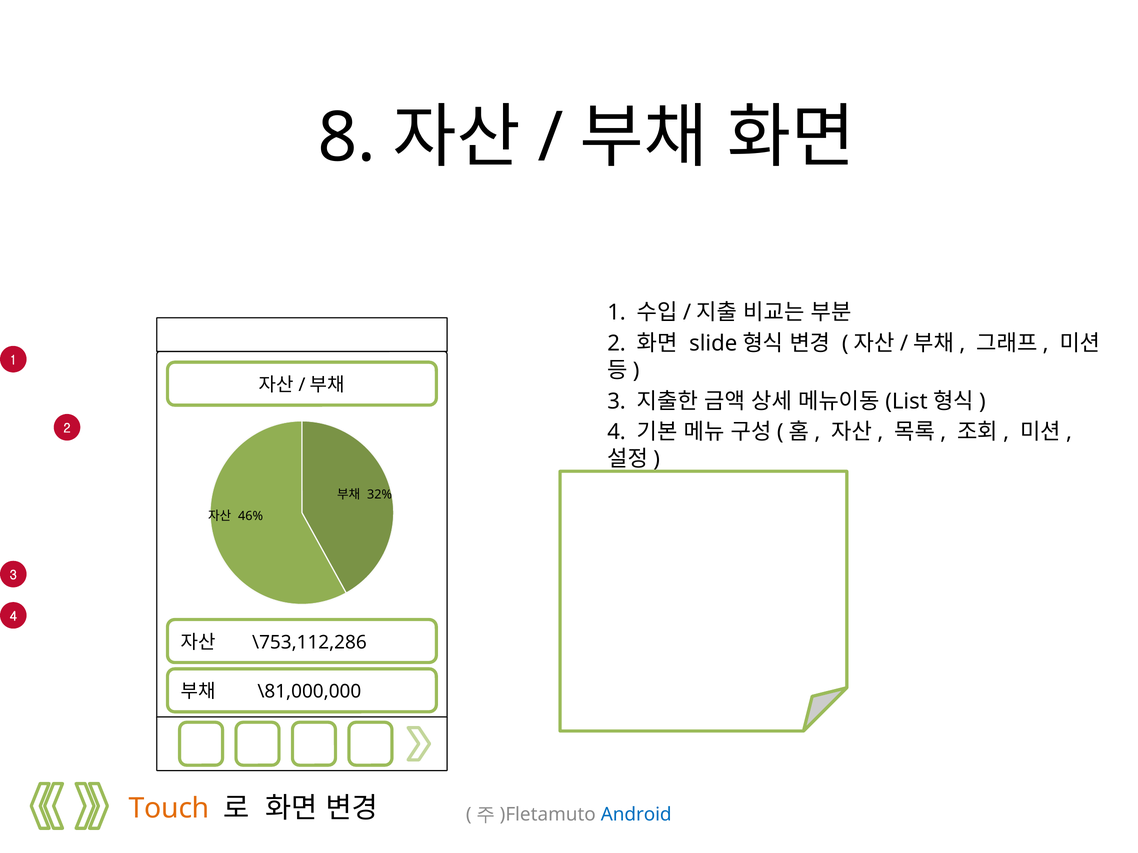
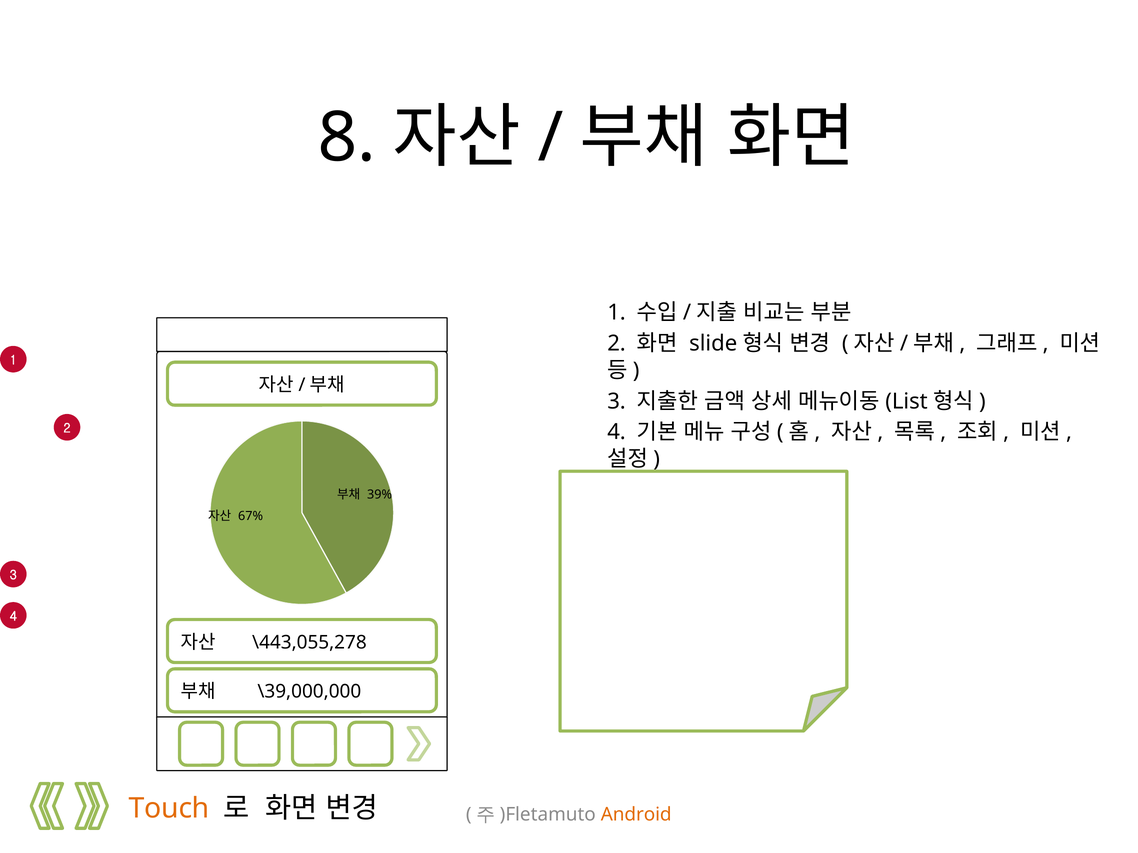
32%: 32% -> 39%
46%: 46% -> 67%
\753,112,286: \753,112,286 -> \443,055,278
\81,000,000: \81,000,000 -> \39,000,000
Android colour: blue -> orange
